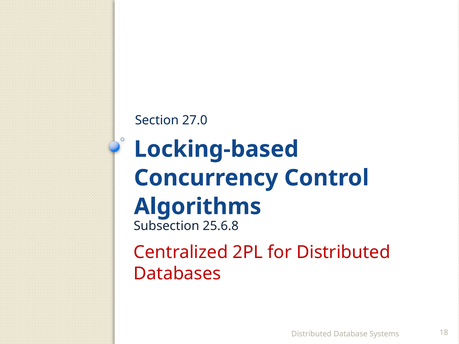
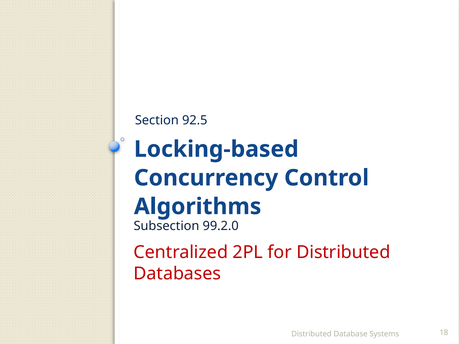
27.0: 27.0 -> 92.5
25.6.8: 25.6.8 -> 99.2.0
